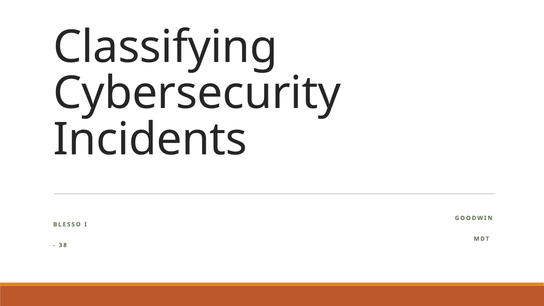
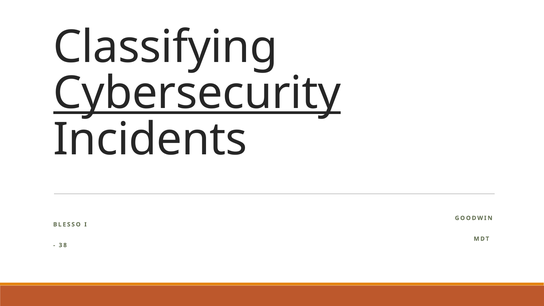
Cybersecurity underline: none -> present
